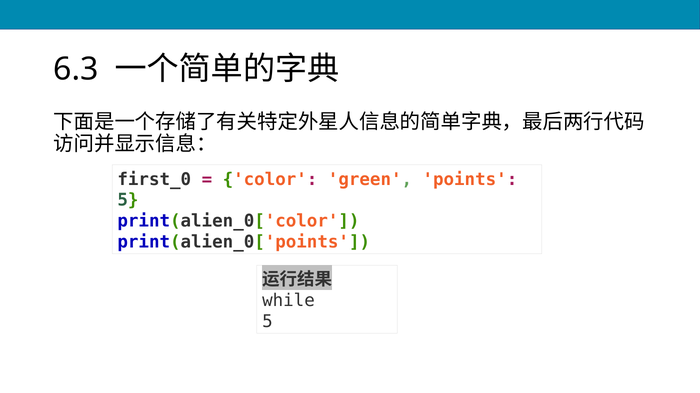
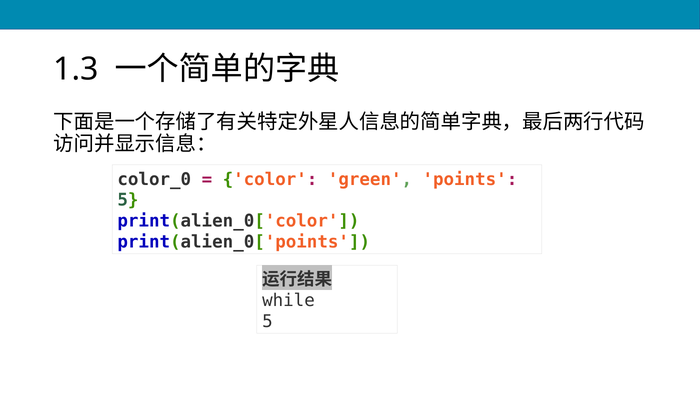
6.3: 6.3 -> 1.3
first_0: first_0 -> color_0
